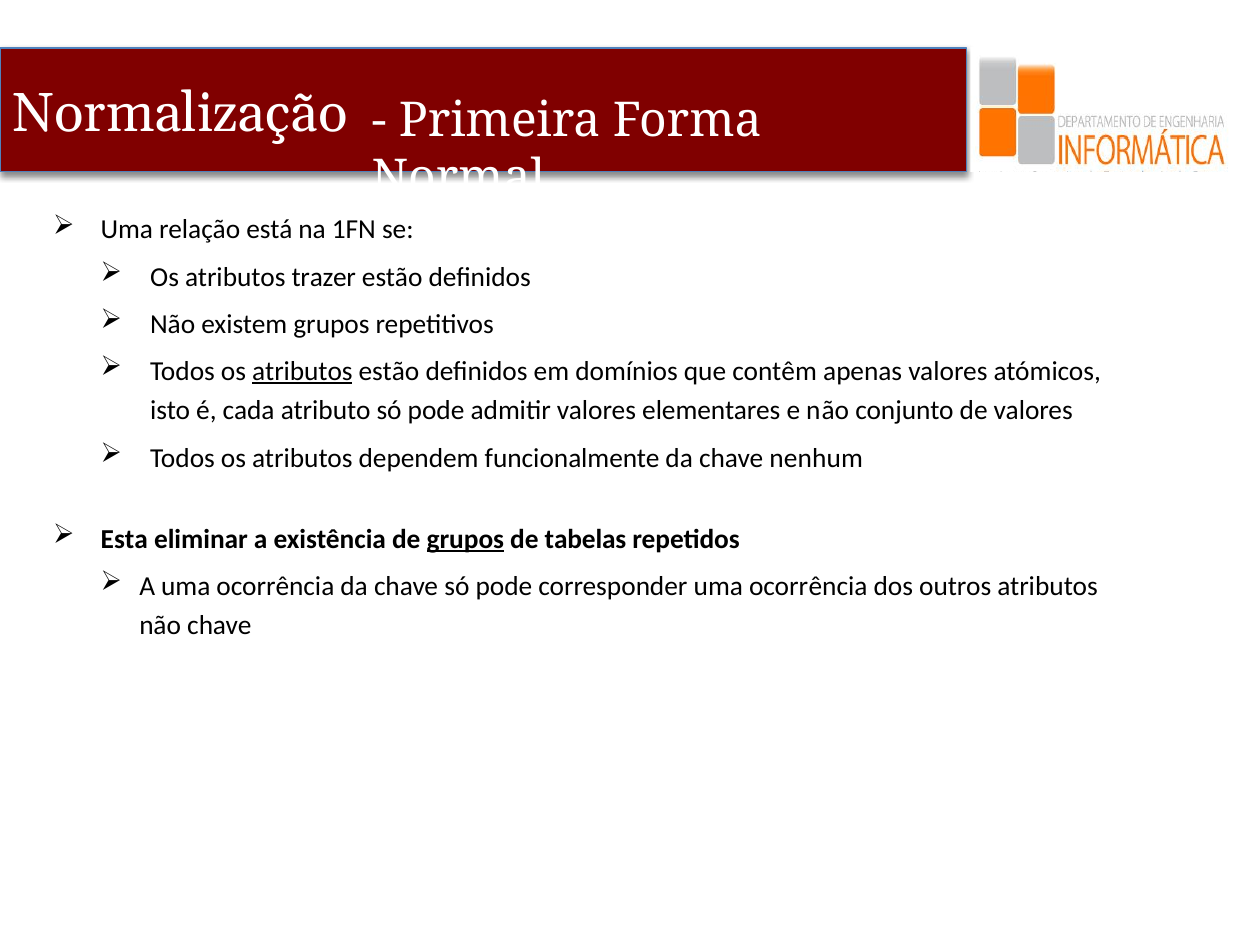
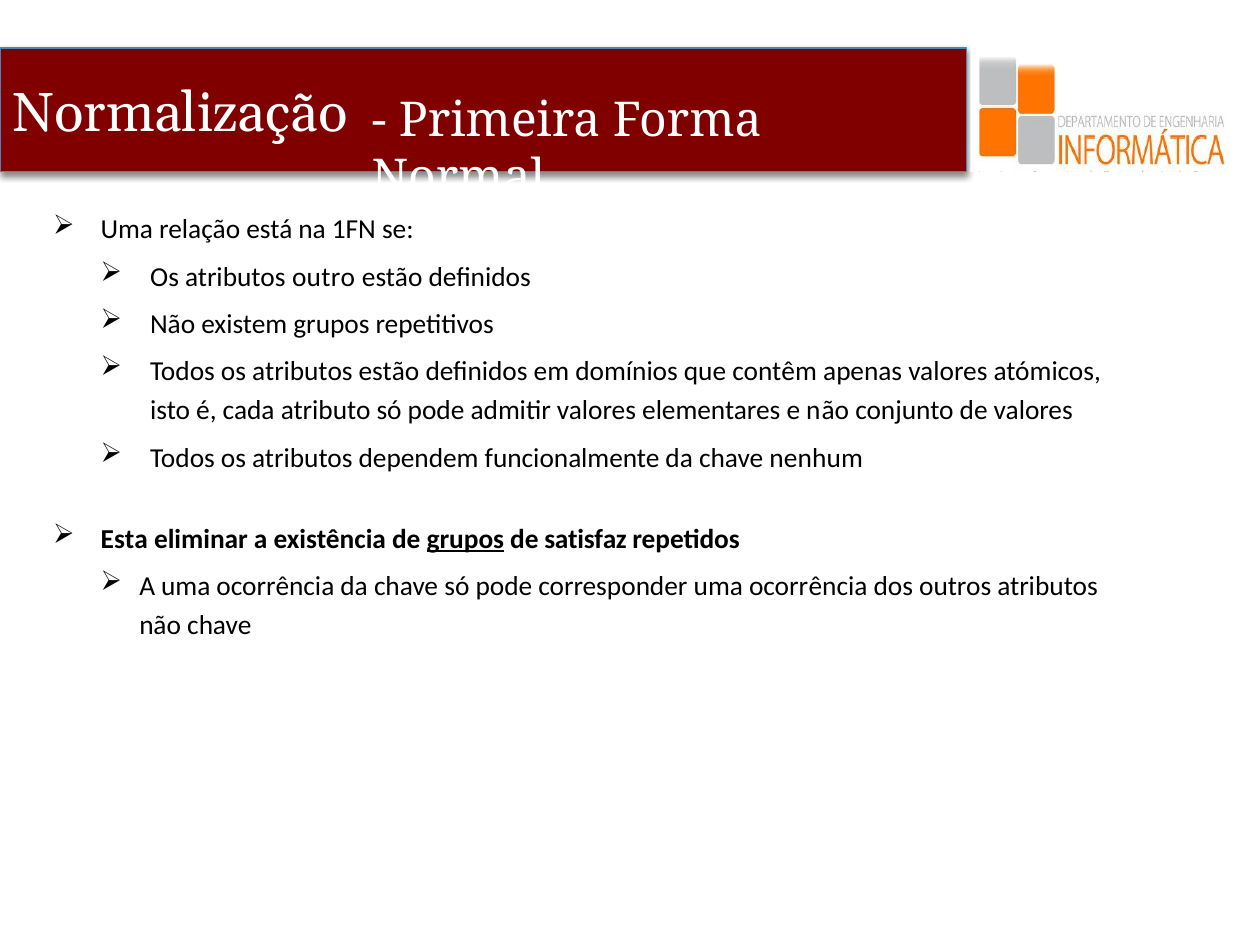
trazer: trazer -> outro
atributos at (302, 371) underline: present -> none
tabelas: tabelas -> satisfaz
